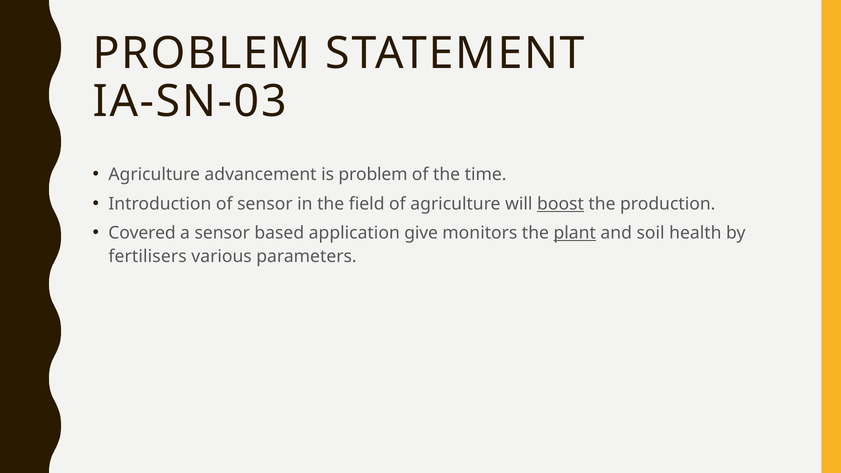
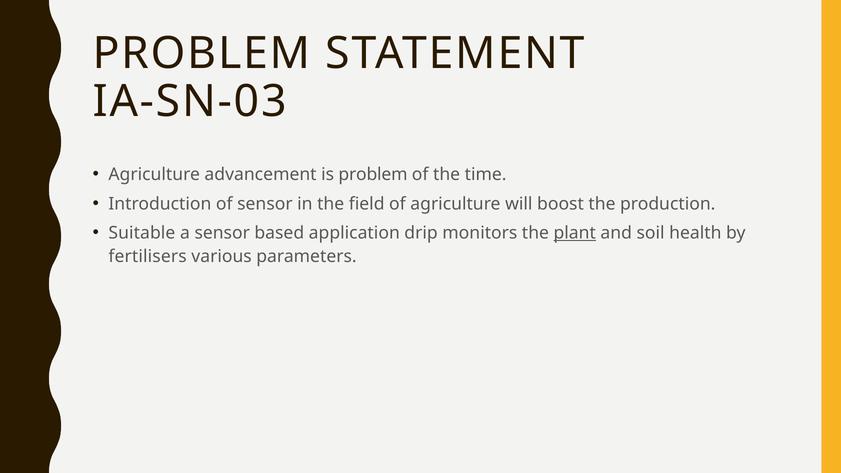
boost underline: present -> none
Covered: Covered -> Suitable
give: give -> drip
